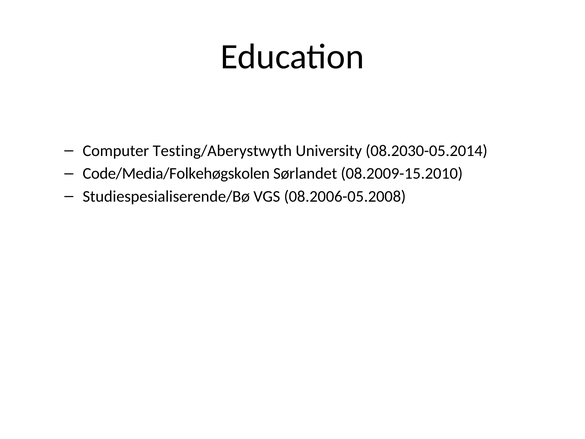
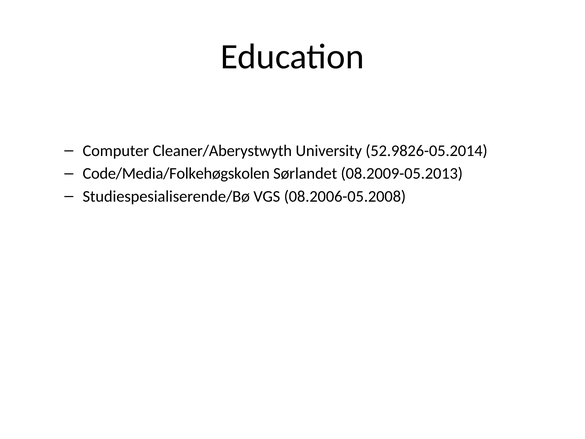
Testing/Aberystwyth: Testing/Aberystwyth -> Cleaner/Aberystwyth
08.2030-05.2014: 08.2030-05.2014 -> 52.9826-05.2014
08.2009-15.2010: 08.2009-15.2010 -> 08.2009-05.2013
